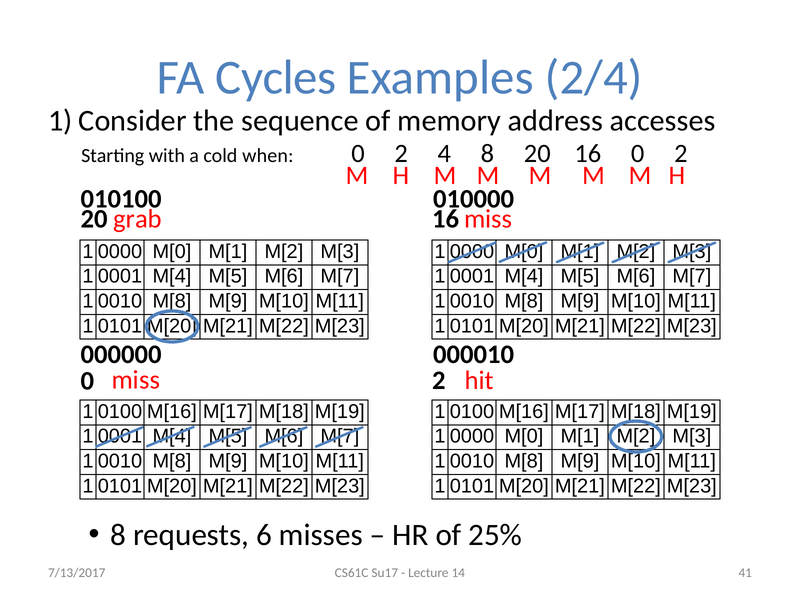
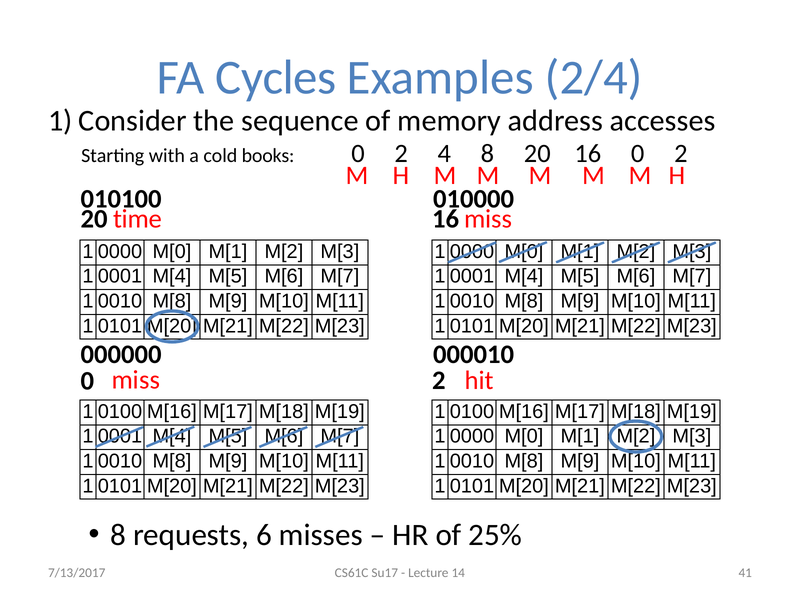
when: when -> books
grab: grab -> time
